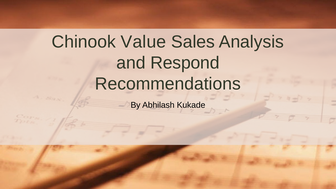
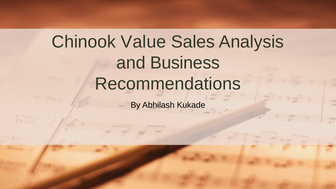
Respond: Respond -> Business
